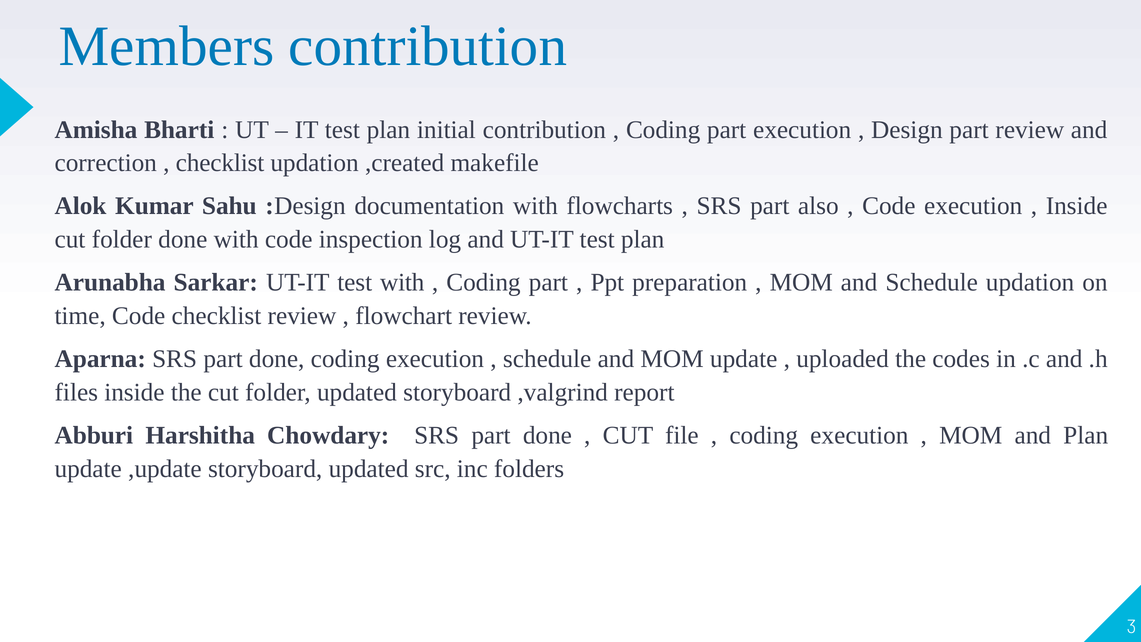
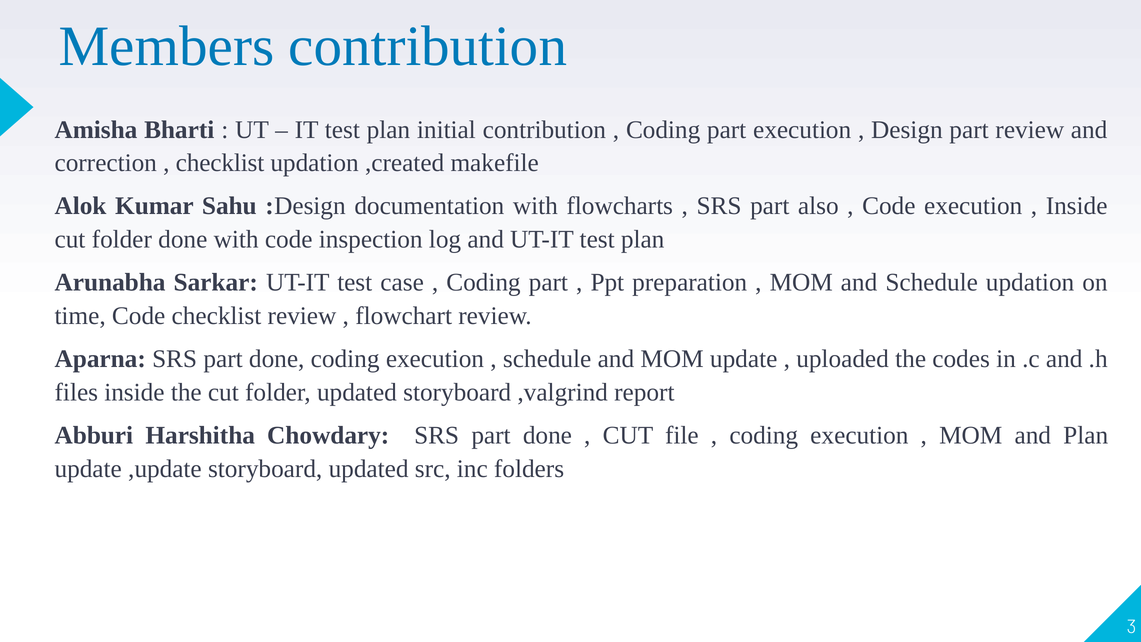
test with: with -> case
